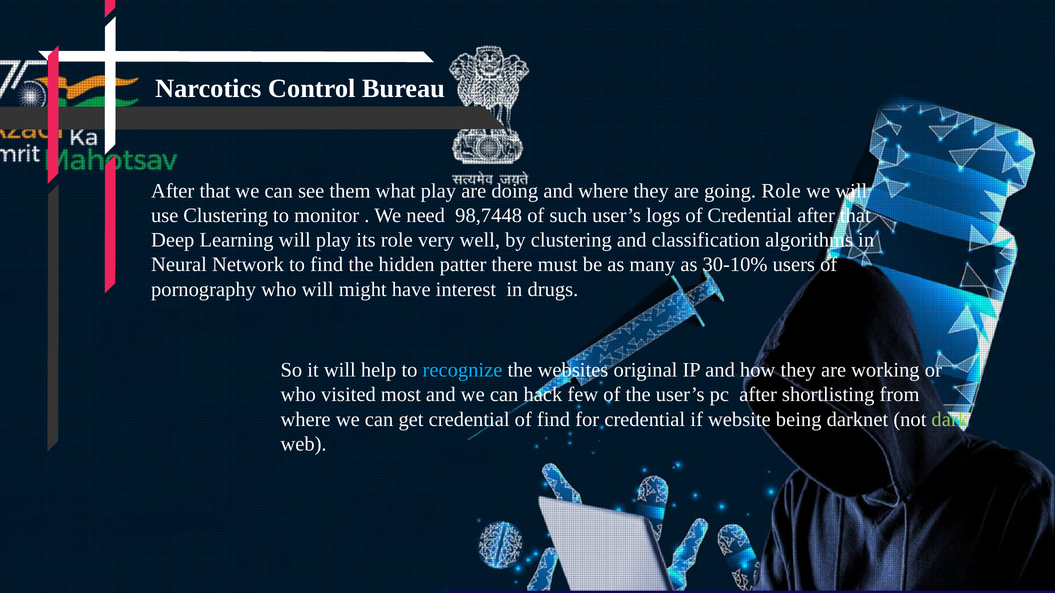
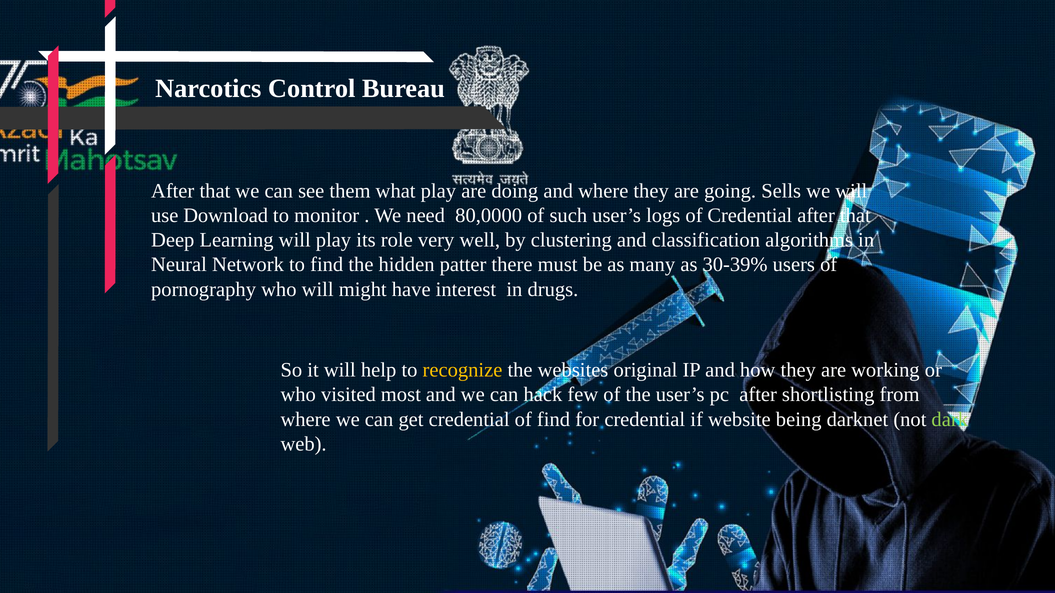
going Role: Role -> Sells
use Clustering: Clustering -> Download
98,7448: 98,7448 -> 80,0000
30-10%: 30-10% -> 30-39%
recognize colour: light blue -> yellow
